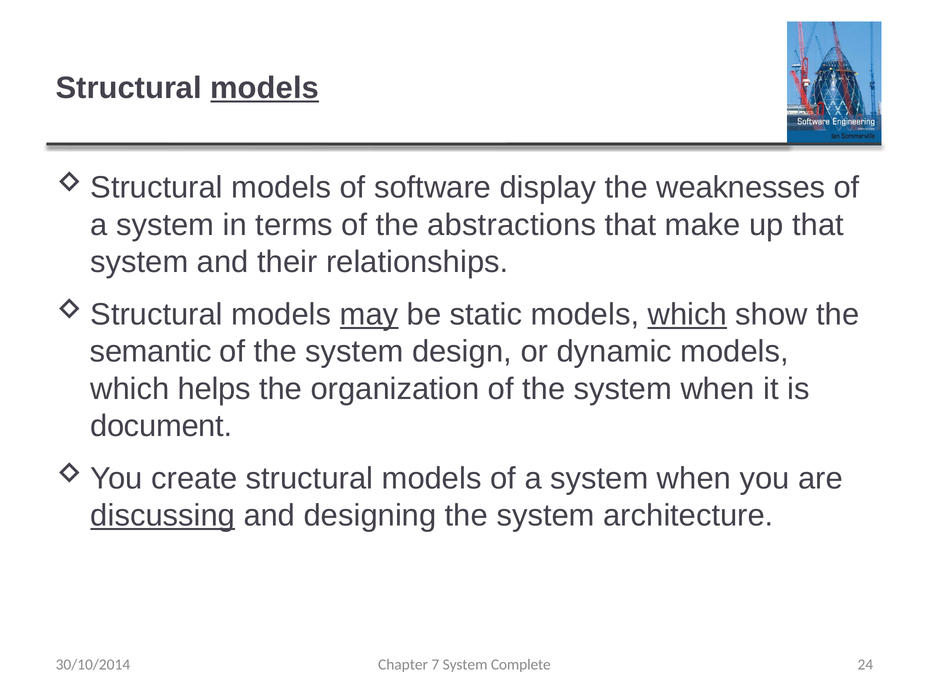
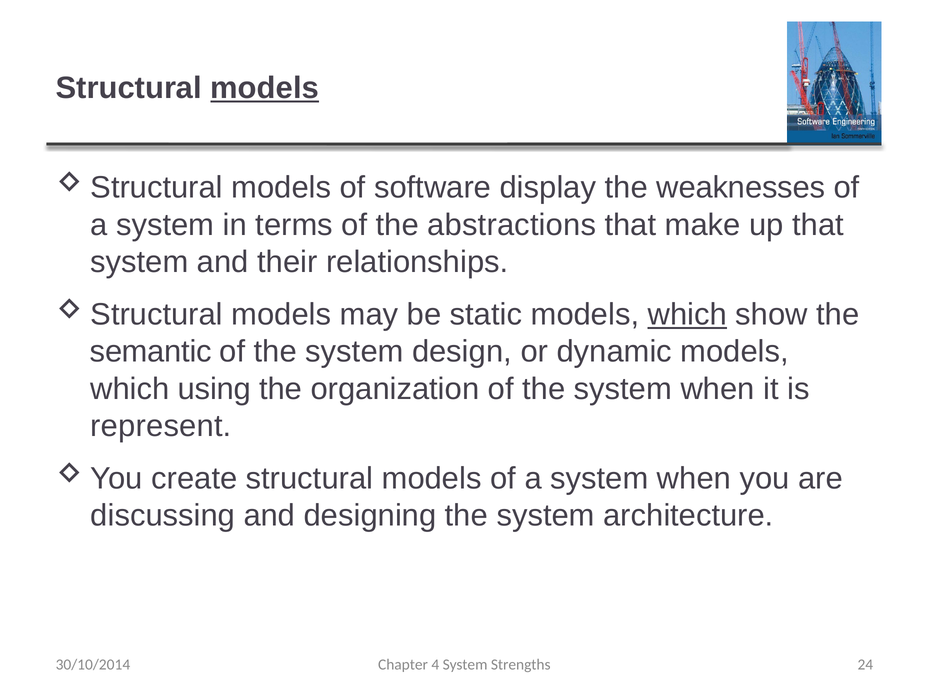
may underline: present -> none
helps: helps -> using
document: document -> represent
discussing underline: present -> none
7: 7 -> 4
Complete: Complete -> Strengths
